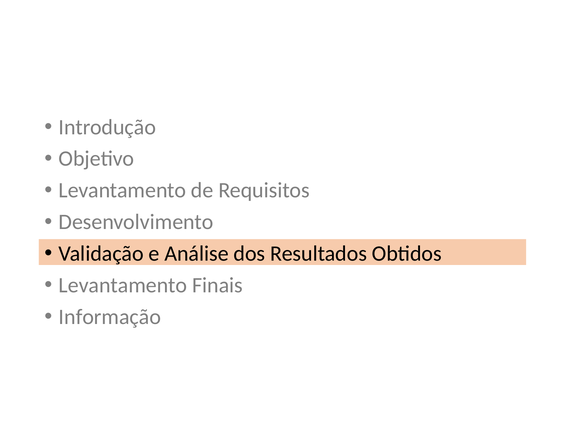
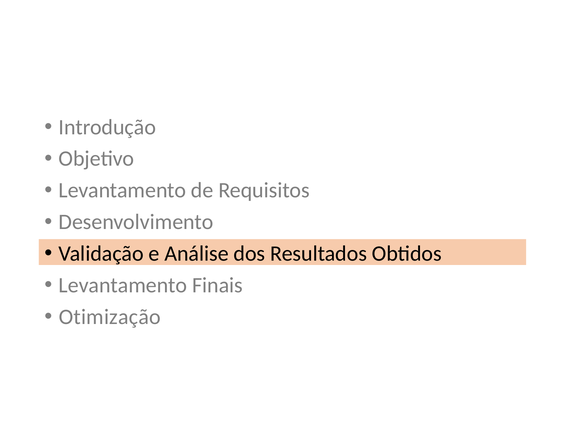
Informação: Informação -> Otimização
